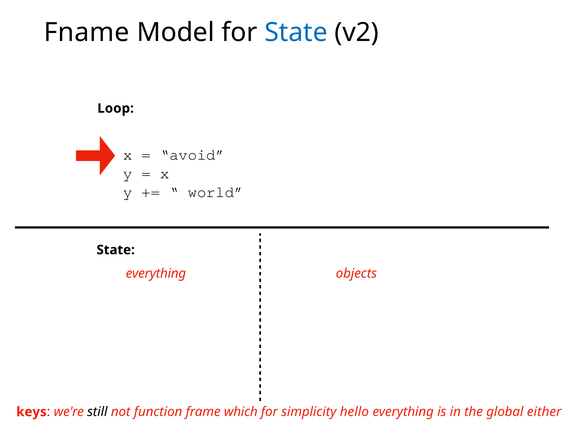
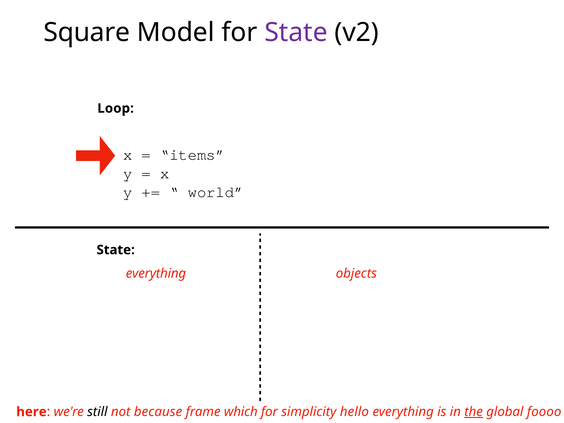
Fname: Fname -> Square
State at (296, 32) colour: blue -> purple
avoid: avoid -> items
keys: keys -> here
function: function -> because
the underline: none -> present
either: either -> foooo
